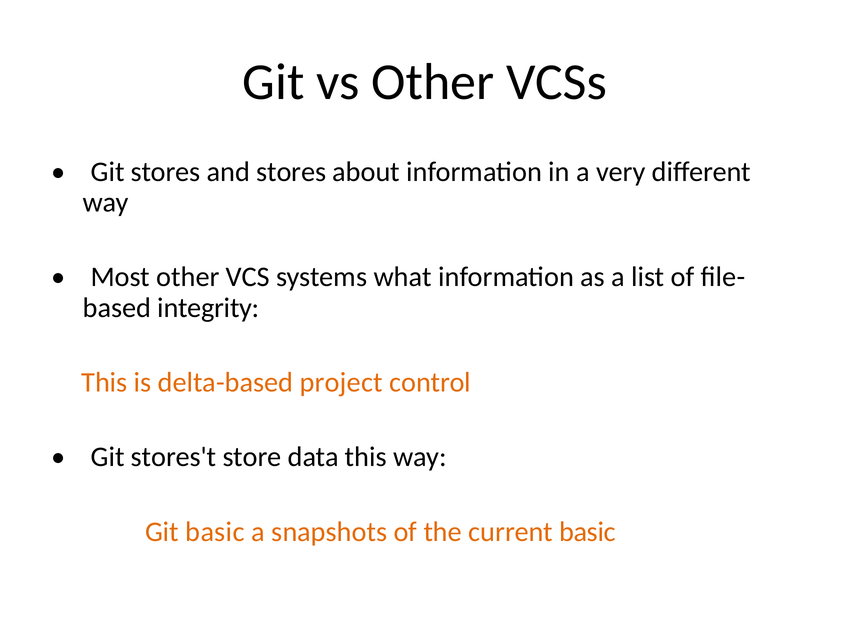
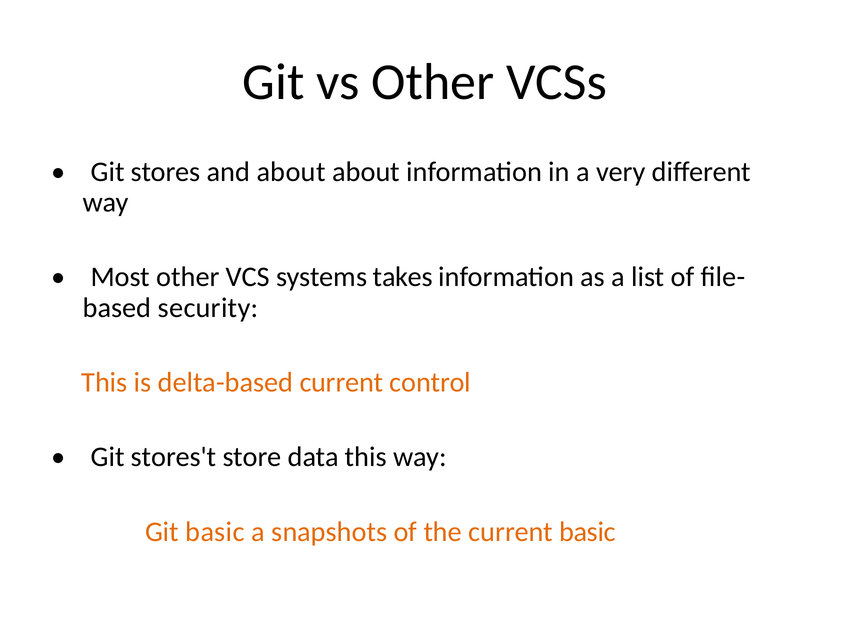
and stores: stores -> about
what: what -> takes
integrity: integrity -> security
delta-based project: project -> current
